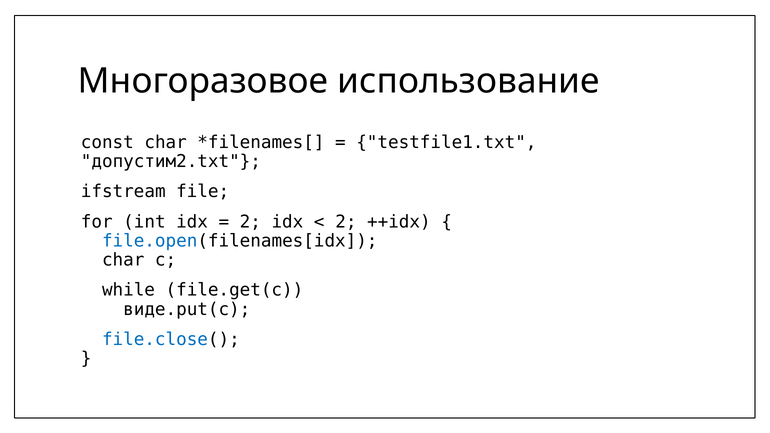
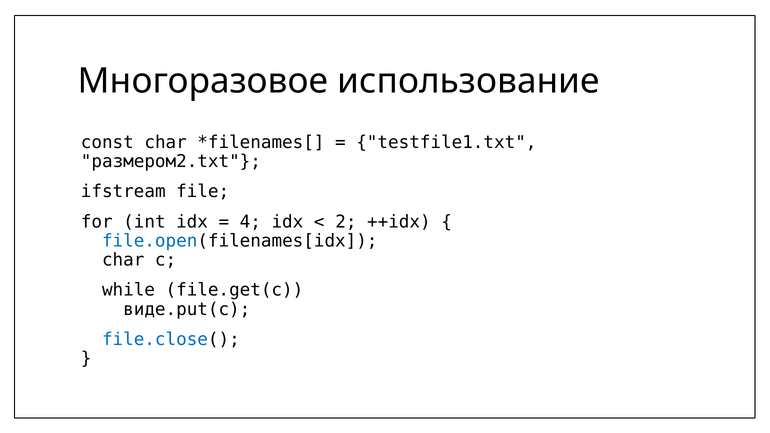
допустим2.txt: допустим2.txt -> размером2.txt
2 at (250, 222): 2 -> 4
